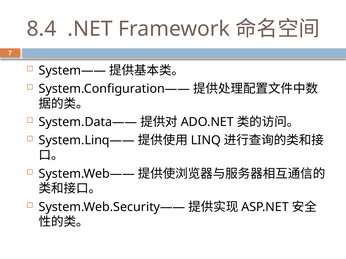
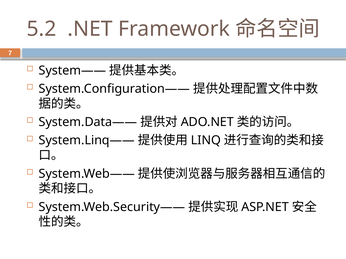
8.4: 8.4 -> 5.2
